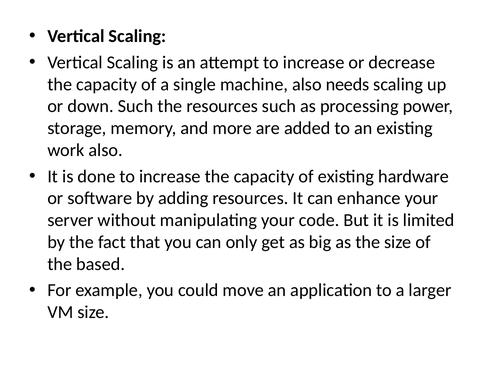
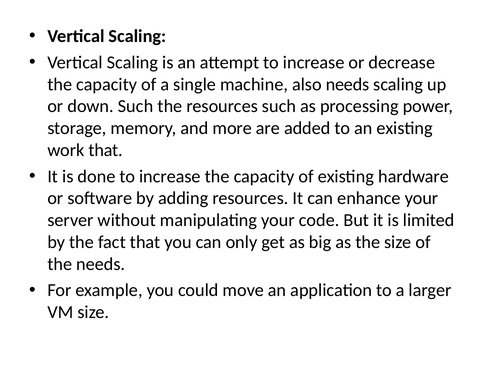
work also: also -> that
the based: based -> needs
